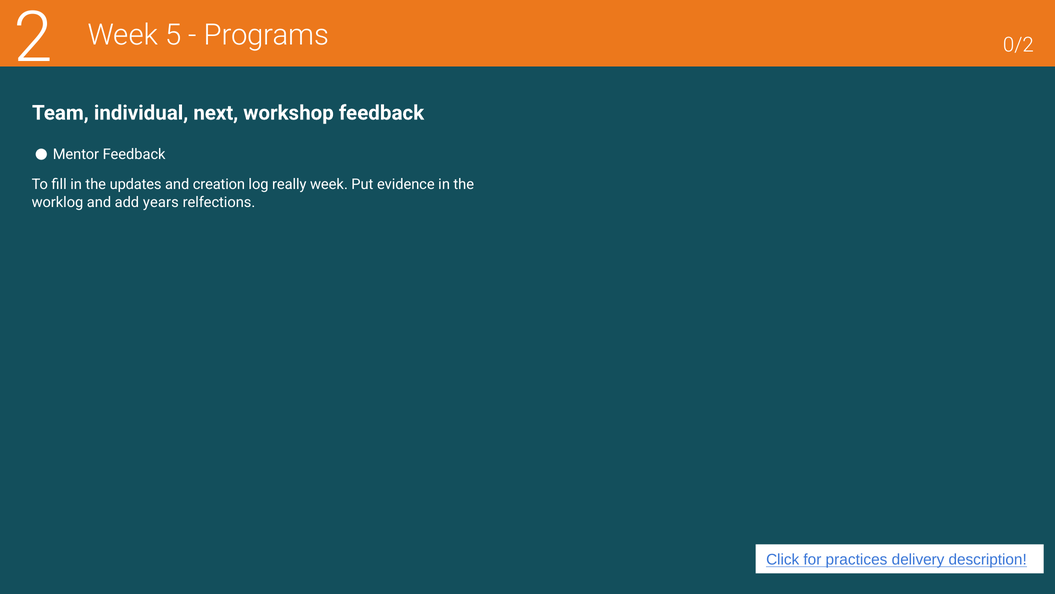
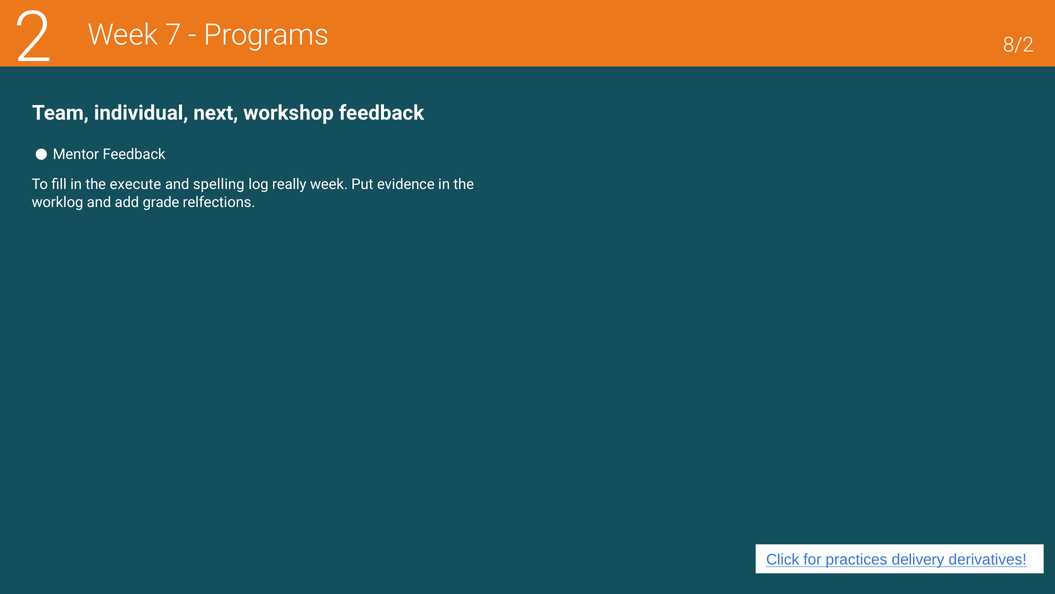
5: 5 -> 7
0/2: 0/2 -> 8/2
updates: updates -> execute
creation: creation -> spelling
years: years -> grade
description: description -> derivatives
